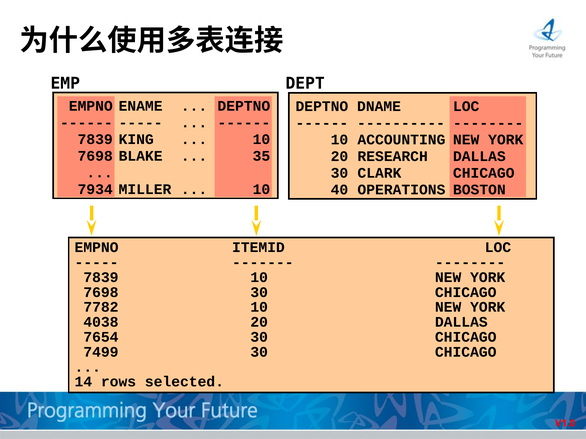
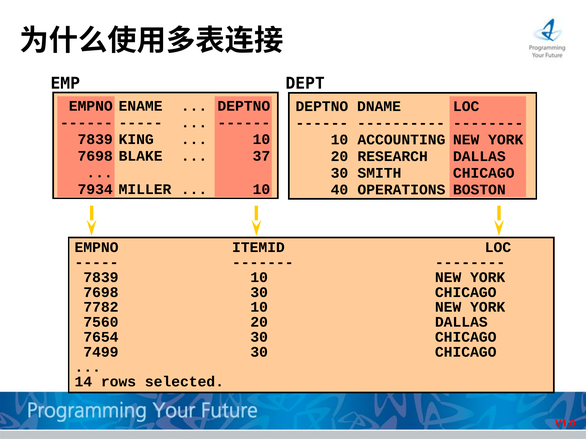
35: 35 -> 37
CLARK: CLARK -> SMITH
4038: 4038 -> 7560
